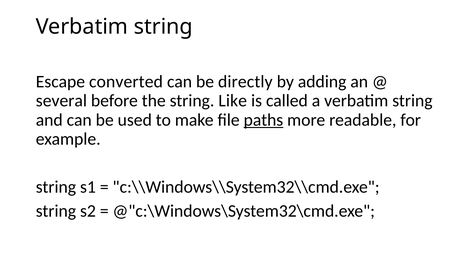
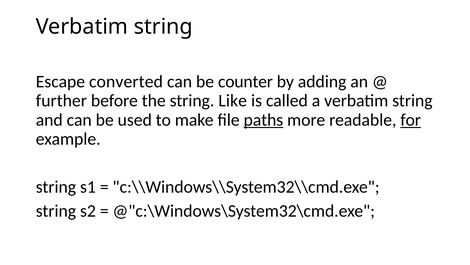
directly: directly -> counter
several: several -> further
for underline: none -> present
